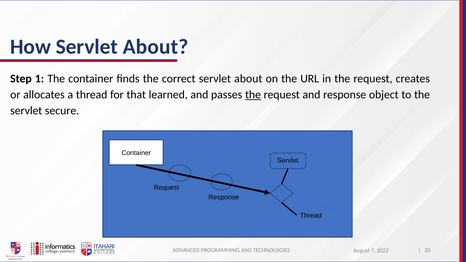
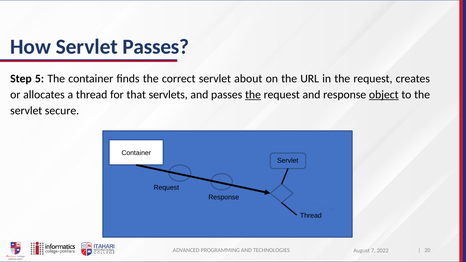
How Servlet About: About -> Passes
1: 1 -> 5
learned: learned -> servlets
object underline: none -> present
